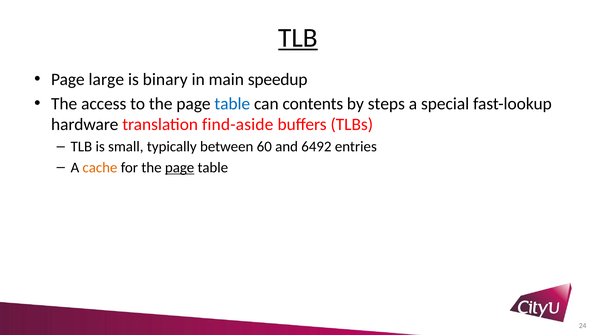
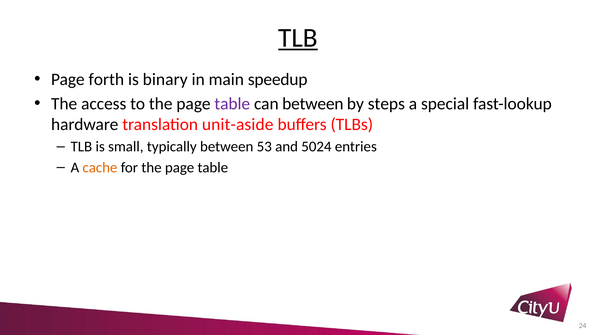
large: large -> forth
table at (232, 104) colour: blue -> purple
can contents: contents -> between
find-aside: find-aside -> unit-aside
60: 60 -> 53
6492: 6492 -> 5024
page at (180, 168) underline: present -> none
